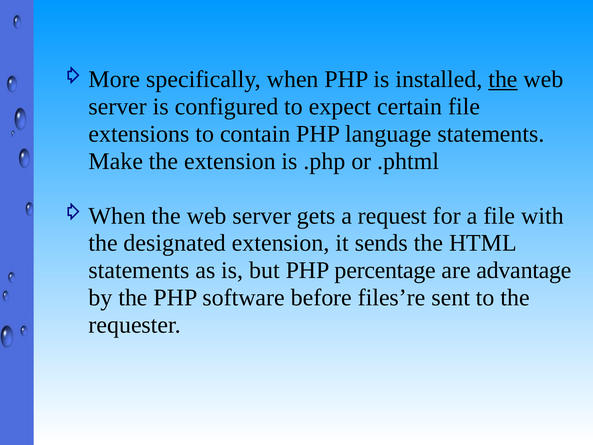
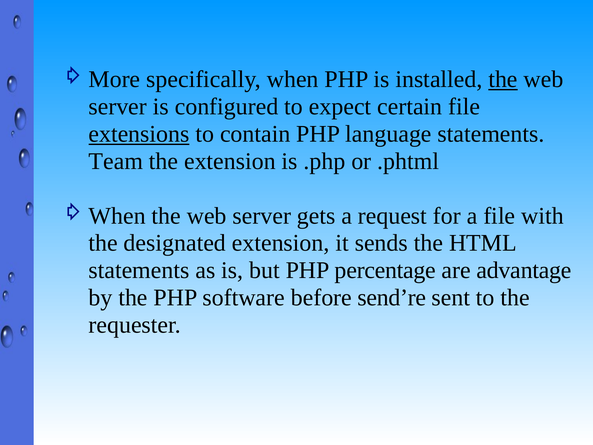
extensions underline: none -> present
Make: Make -> Team
files’re: files’re -> send’re
